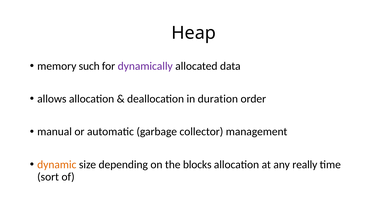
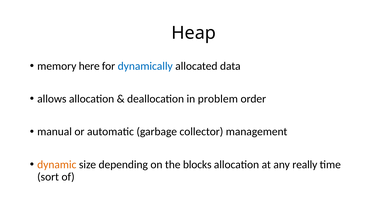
such: such -> here
dynamically colour: purple -> blue
duration: duration -> problem
